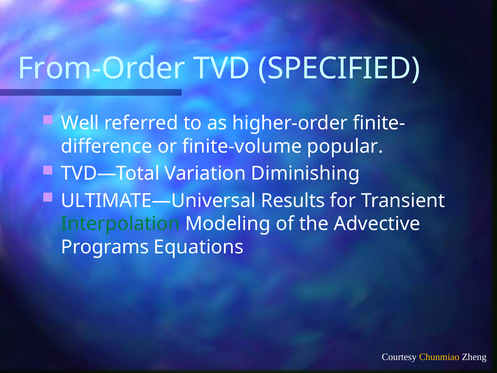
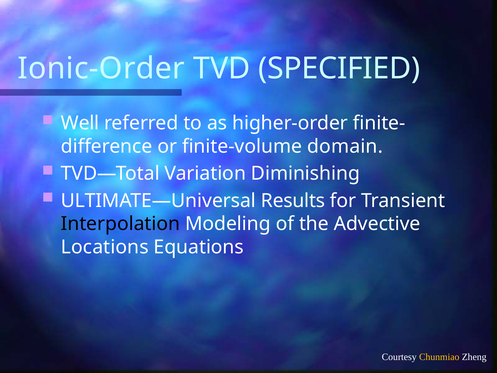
From-Order: From-Order -> Ionic-Order
popular: popular -> domain
Interpolation colour: green -> black
Programs: Programs -> Locations
